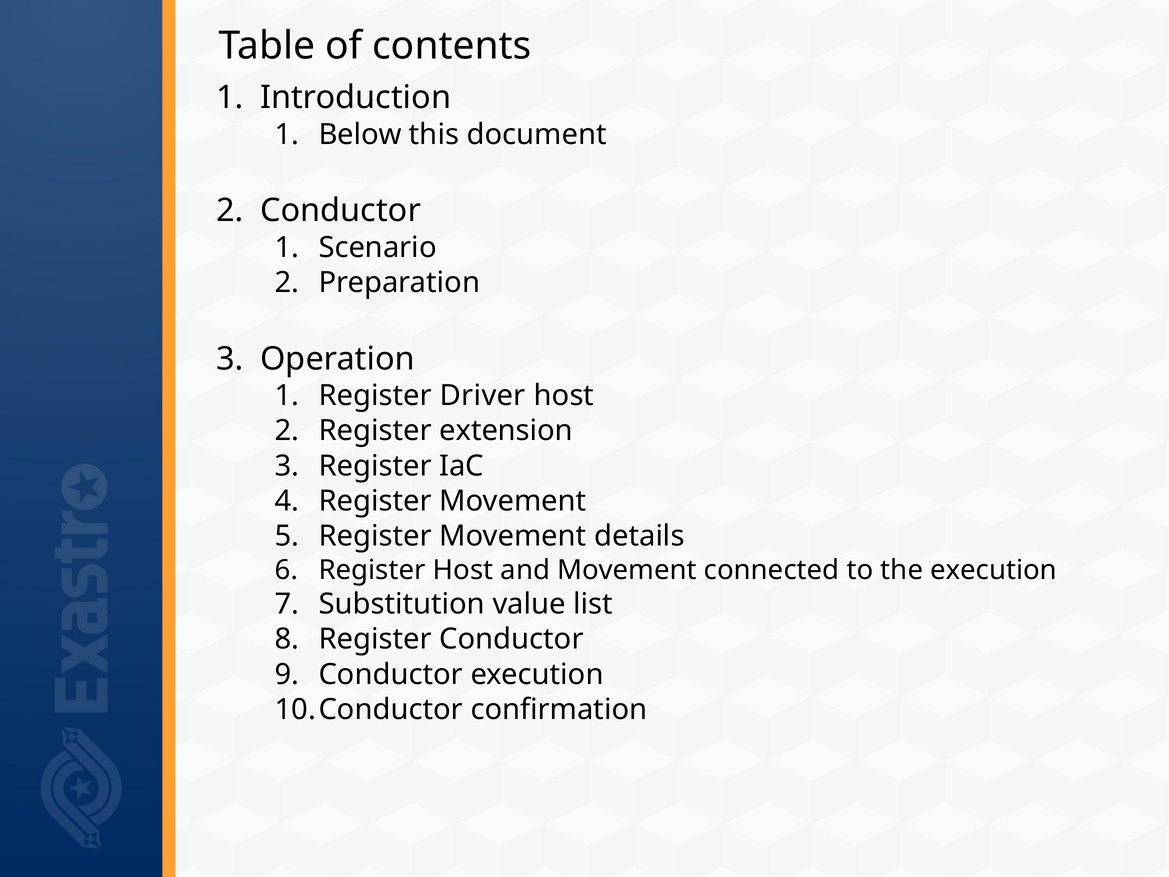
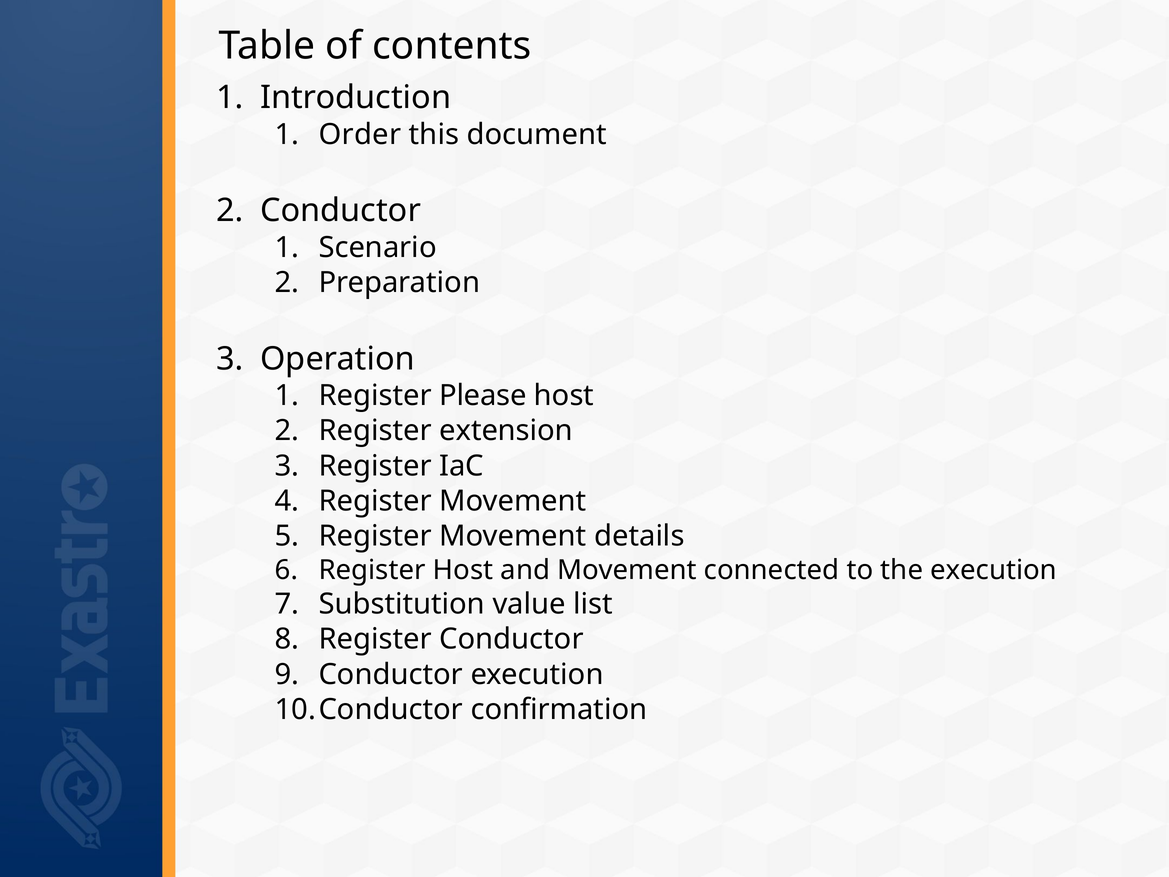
Below: Below -> Order
Driver: Driver -> Please
